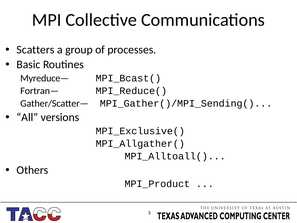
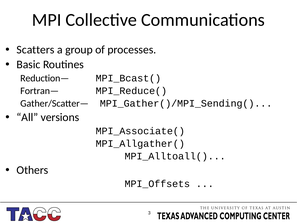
Myreduce—: Myreduce— -> Reduction—
MPI_Exclusive(: MPI_Exclusive( -> MPI_Associate(
MPI_Product: MPI_Product -> MPI_Offsets
